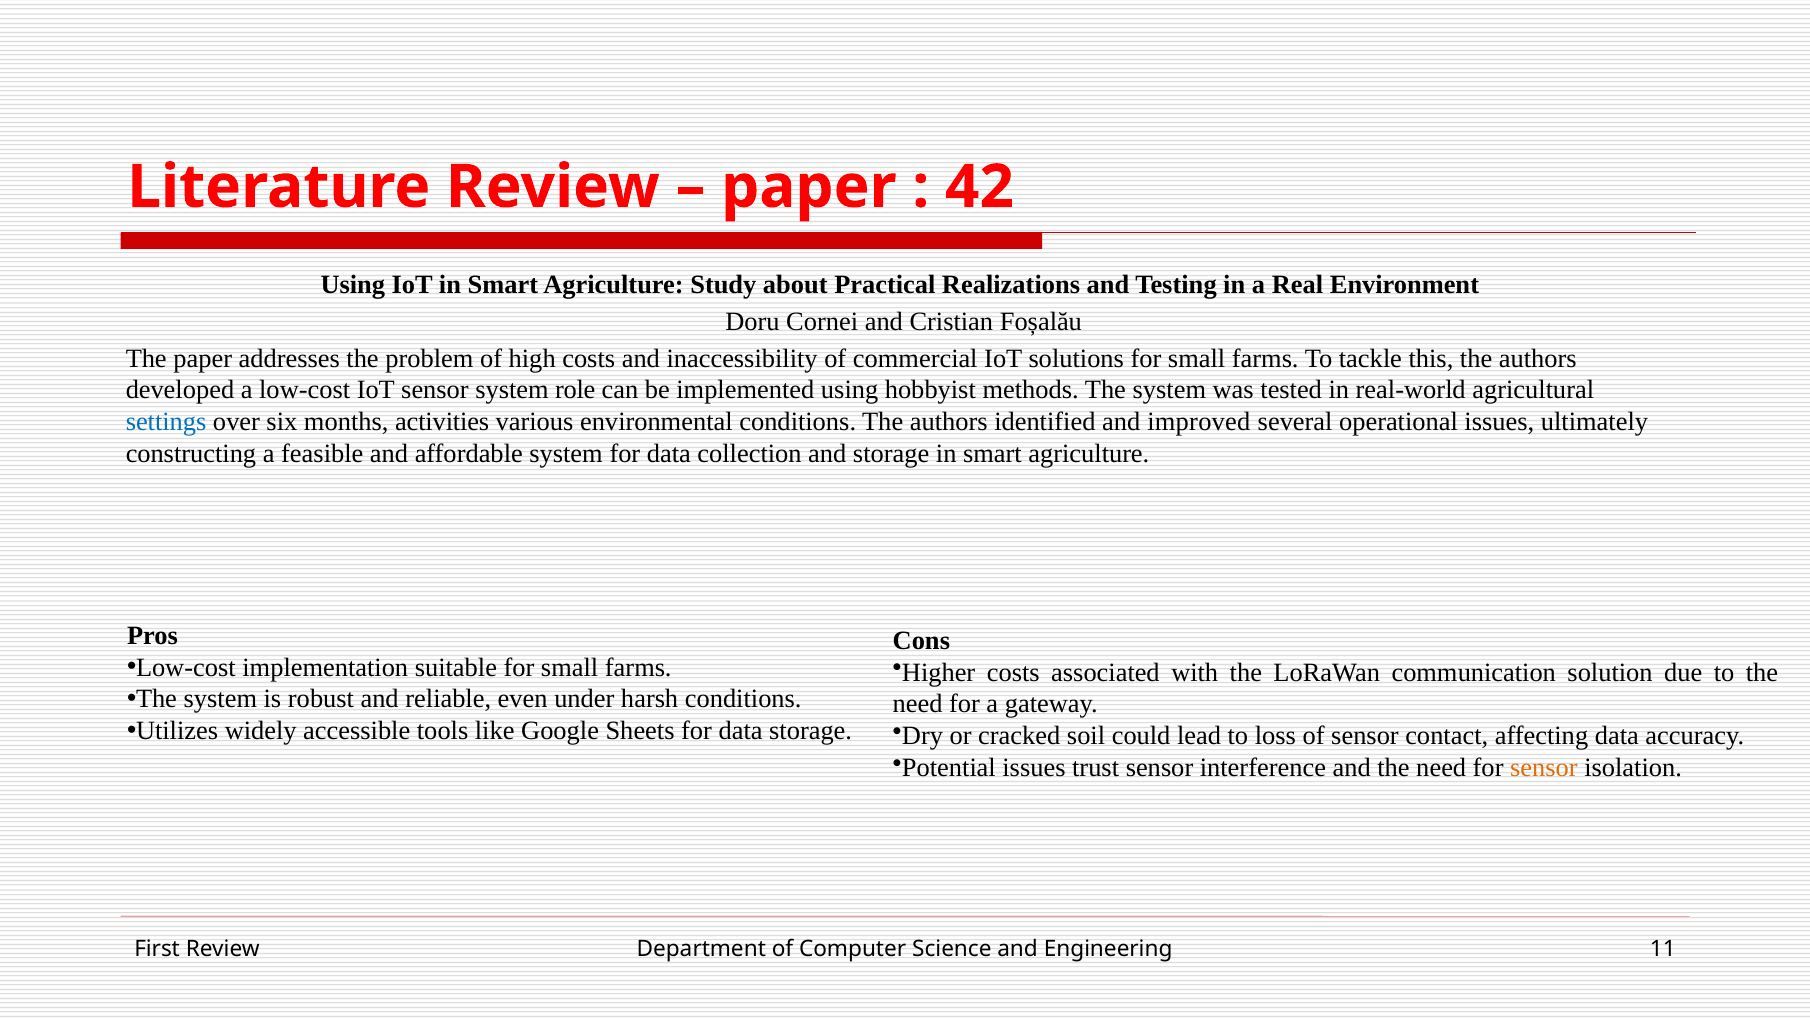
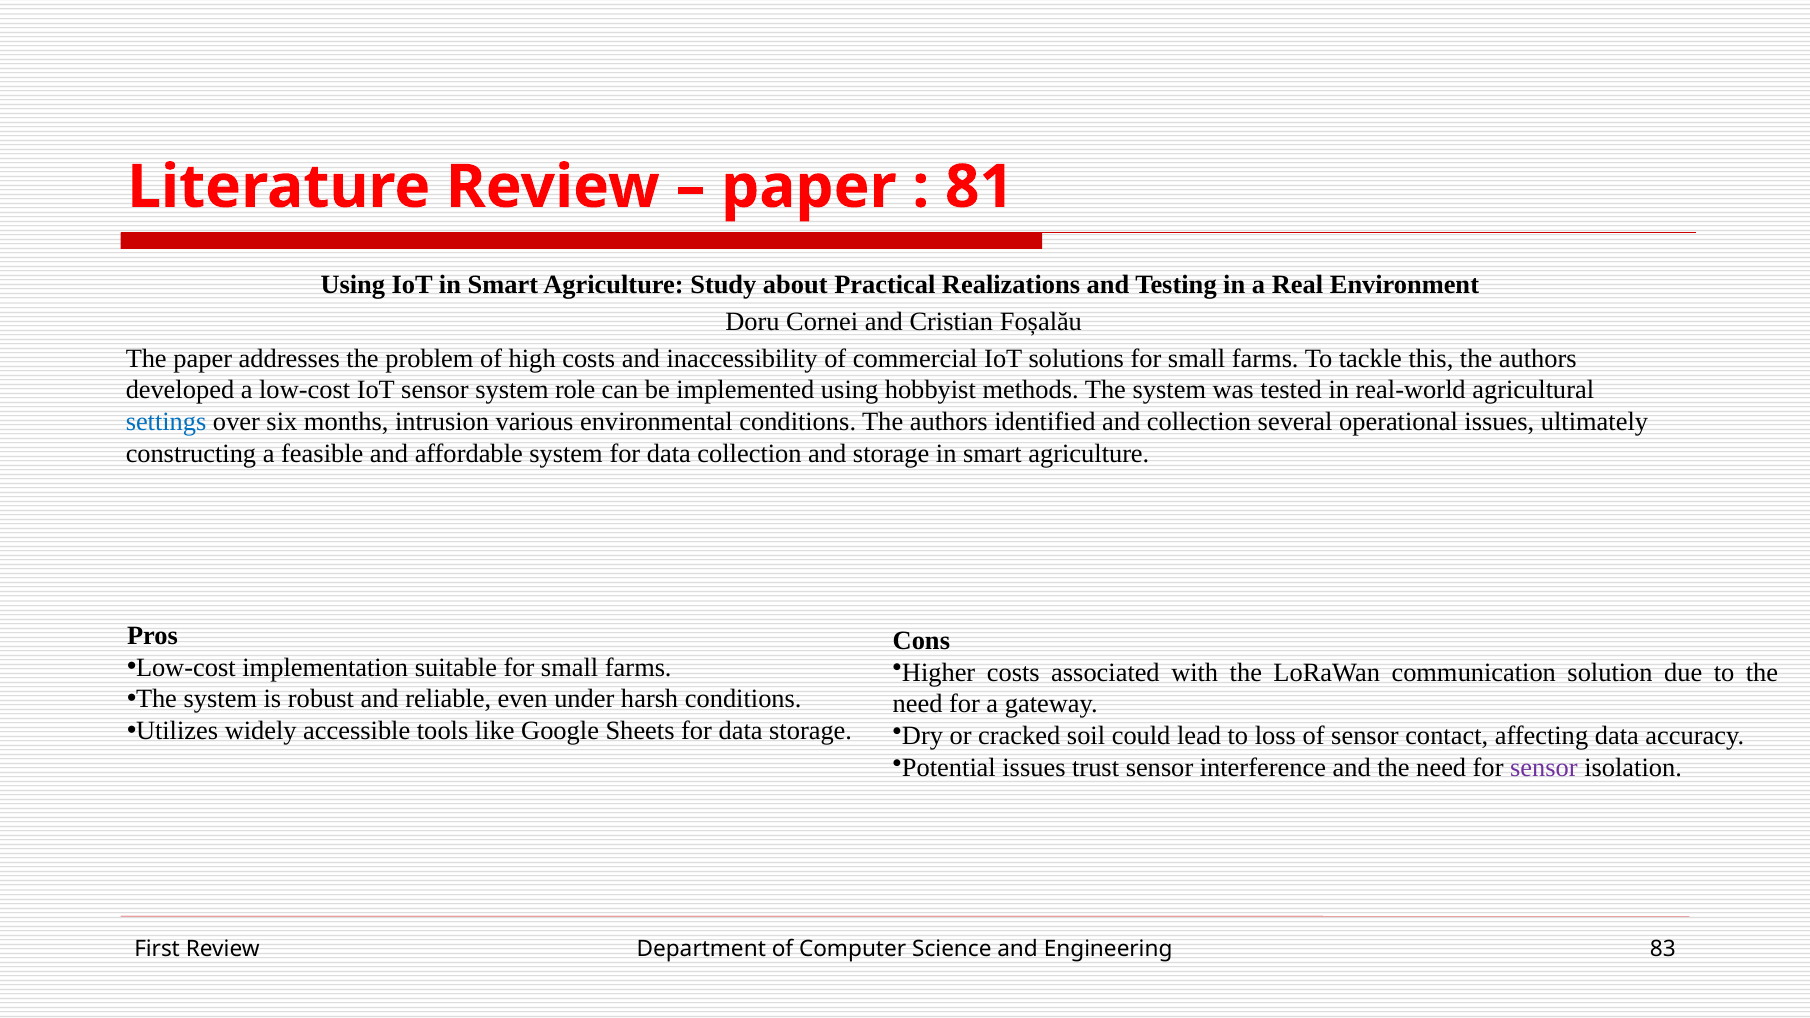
42: 42 -> 81
activities: activities -> intrusion
and improved: improved -> collection
sensor at (1544, 768) colour: orange -> purple
11: 11 -> 83
